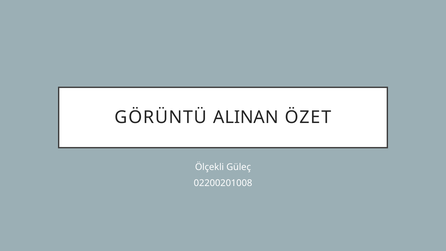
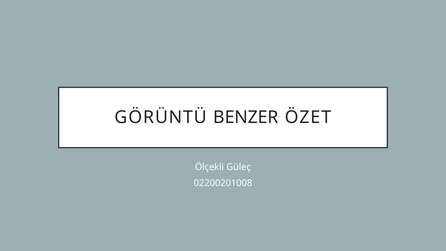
ALINAN: ALINAN -> BENZER
